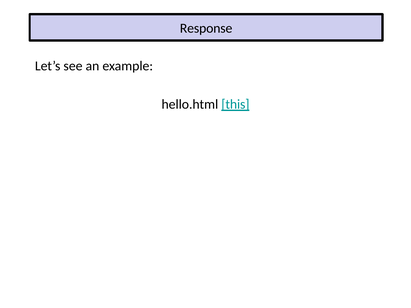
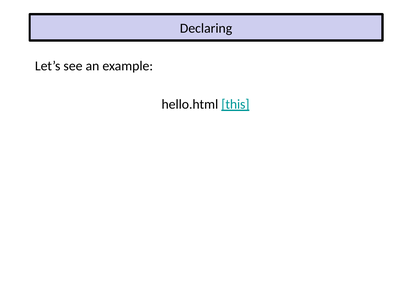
Response: Response -> Declaring
